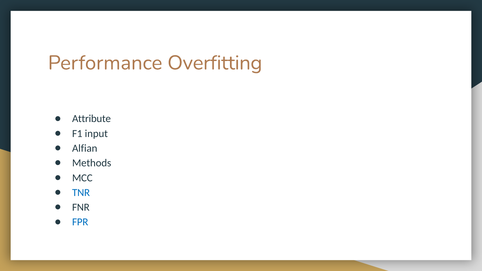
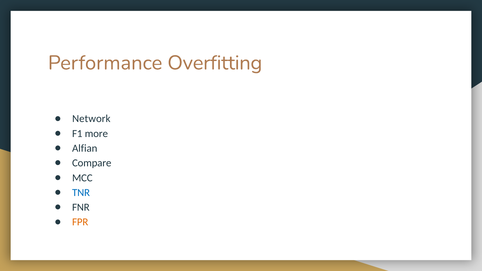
Attribute: Attribute -> Network
input: input -> more
Methods: Methods -> Compare
FPR colour: blue -> orange
